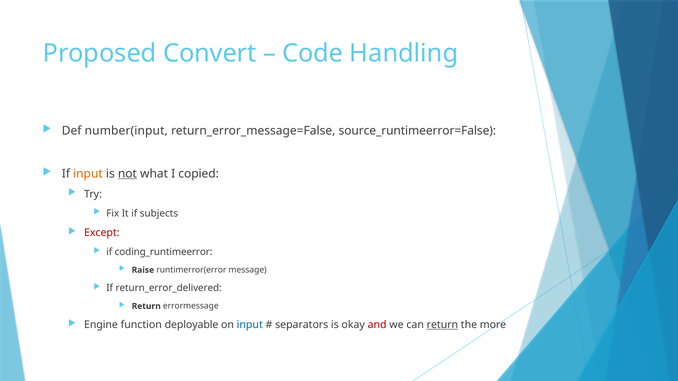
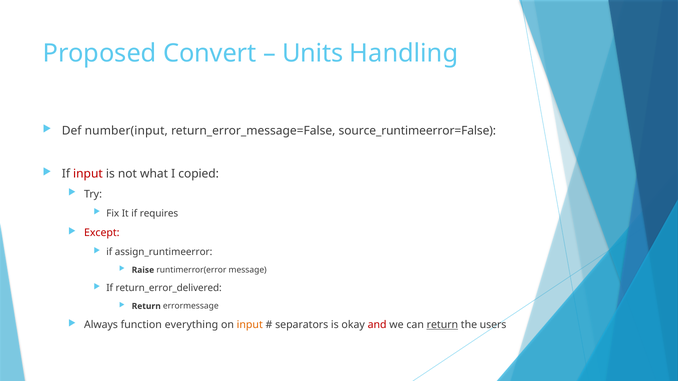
Code: Code -> Units
input at (88, 174) colour: orange -> red
not underline: present -> none
subjects: subjects -> requires
coding_runtimeerror: coding_runtimeerror -> assign_runtimeerror
Engine: Engine -> Always
deployable: deployable -> everything
input at (250, 325) colour: blue -> orange
more: more -> users
